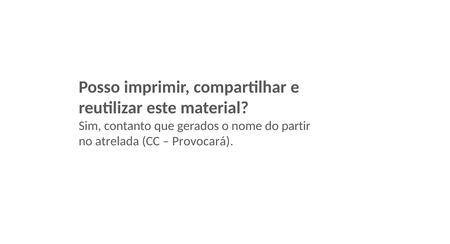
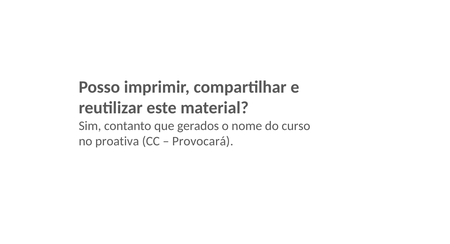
partir: partir -> curso
atrelada: atrelada -> proativa
